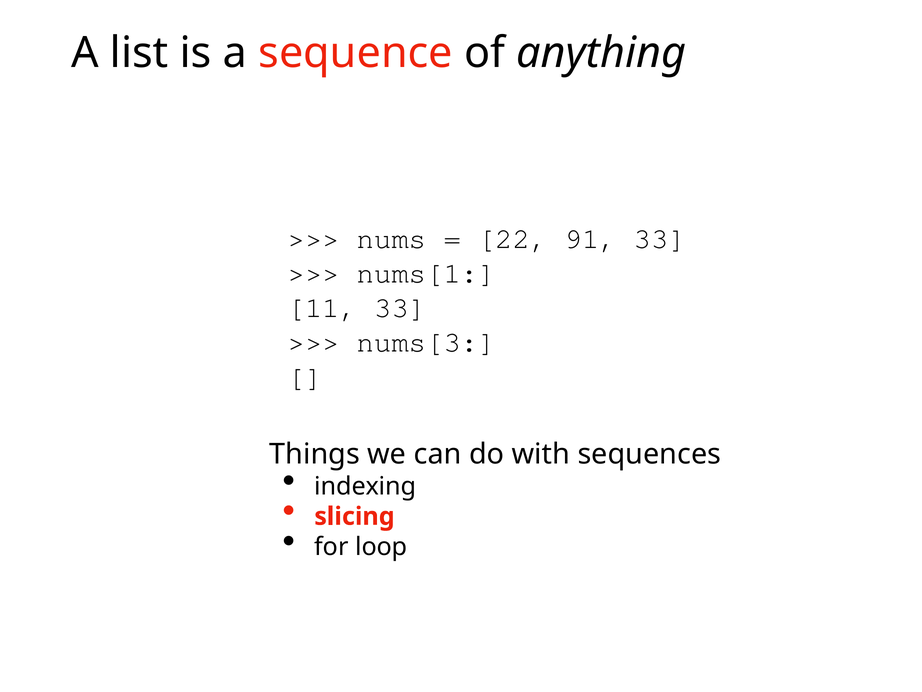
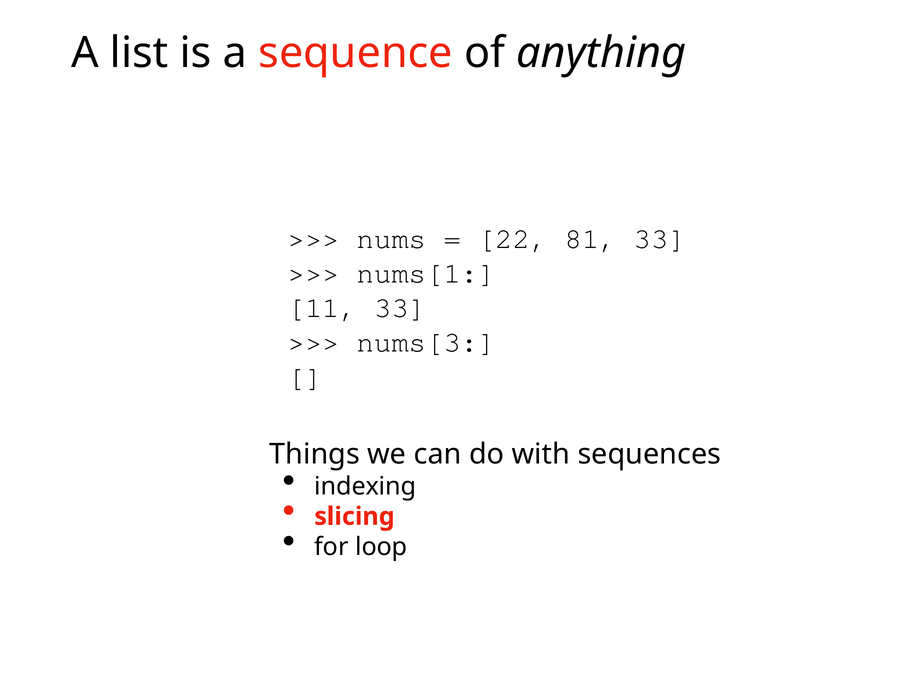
91: 91 -> 81
